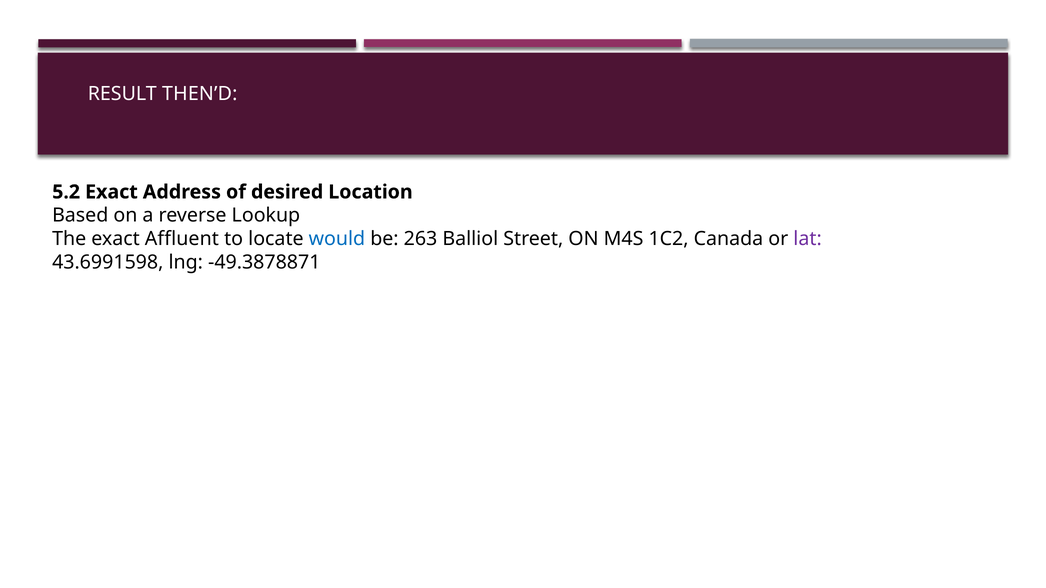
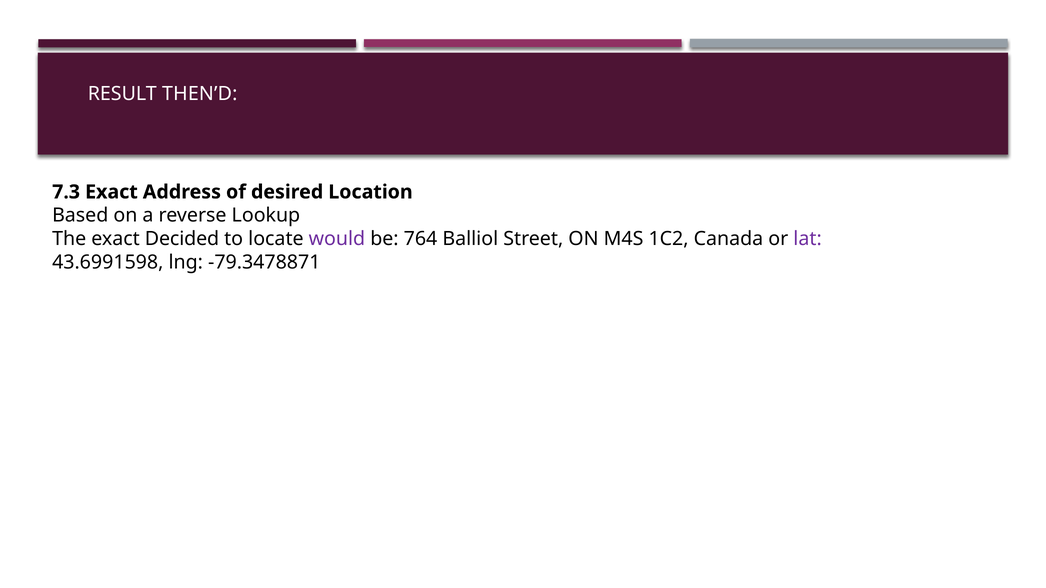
5.2: 5.2 -> 7.3
Affluent: Affluent -> Decided
would colour: blue -> purple
263: 263 -> 764
-49.3878871: -49.3878871 -> -79.3478871
